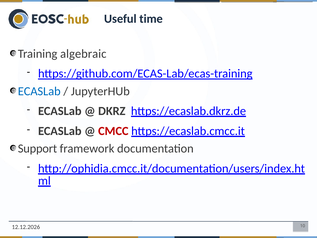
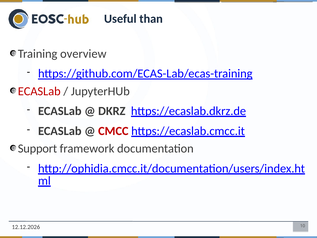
time: time -> than
algebraic: algebraic -> overview
ECASLab at (39, 91) colour: blue -> red
